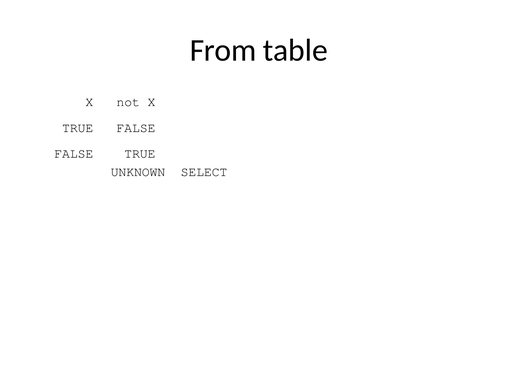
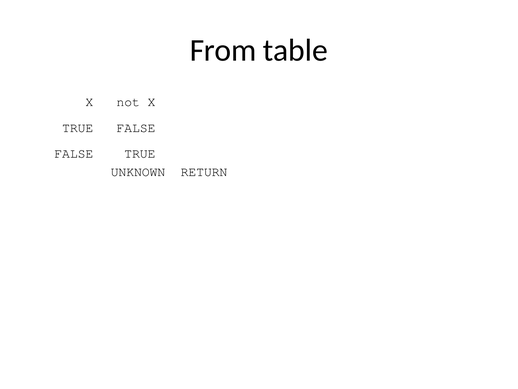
SELECT: SELECT -> RETURN
